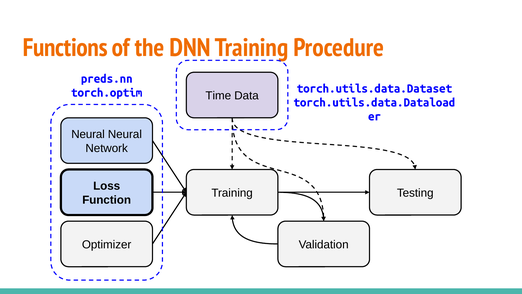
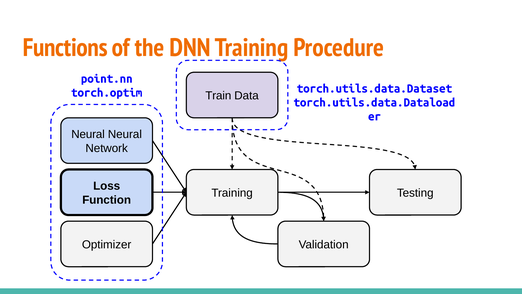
preds.nn: preds.nn -> point.nn
Time: Time -> Train
